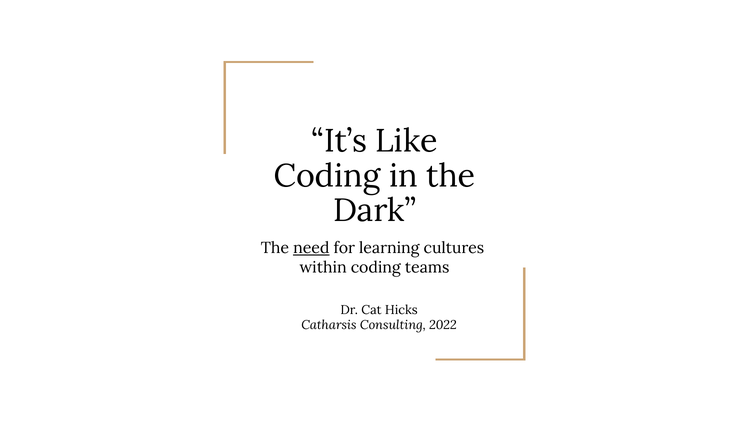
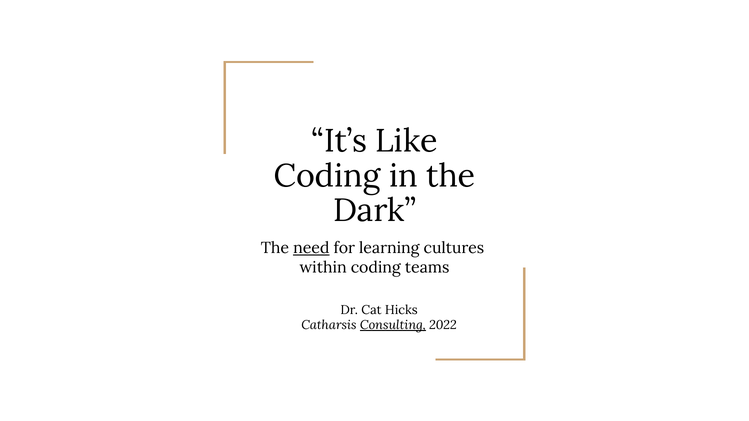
Consulting underline: none -> present
